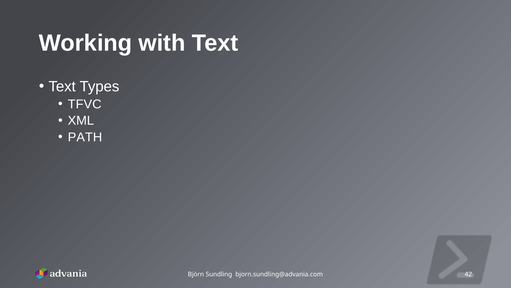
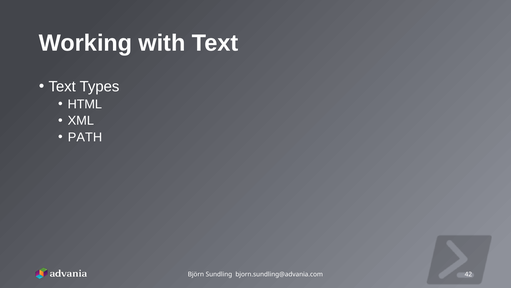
TFVC: TFVC -> HTML
